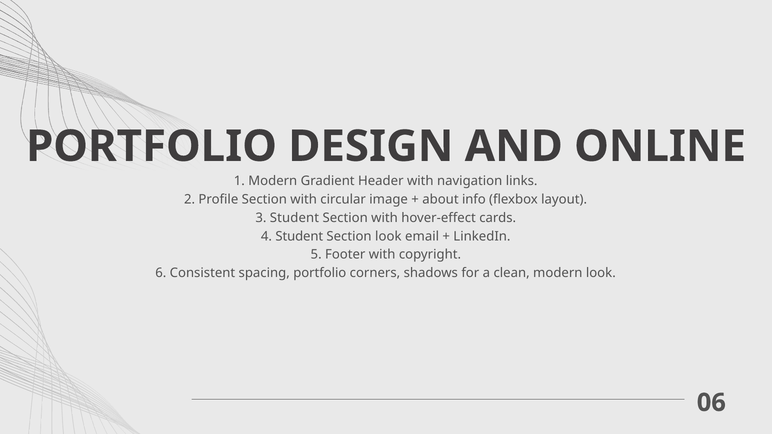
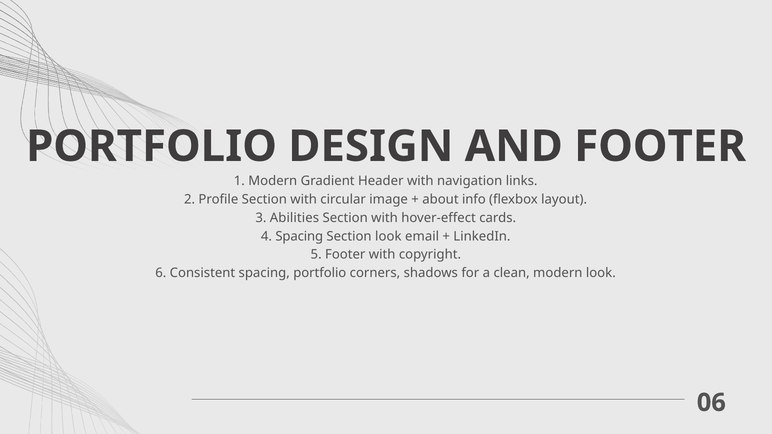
ONLINE at (660, 147): ONLINE -> FOOTER
3 Student: Student -> Abilities
4 Student: Student -> Spacing
